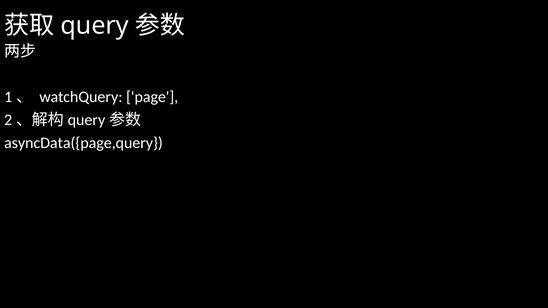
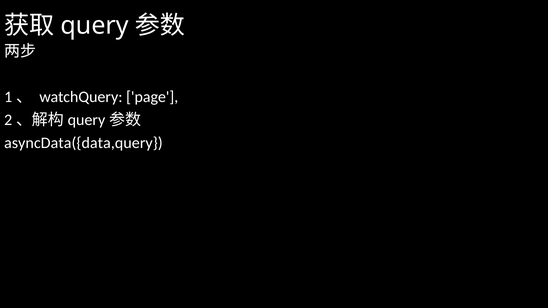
asyncData({page,query: asyncData({page,query -> asyncData({data,query
